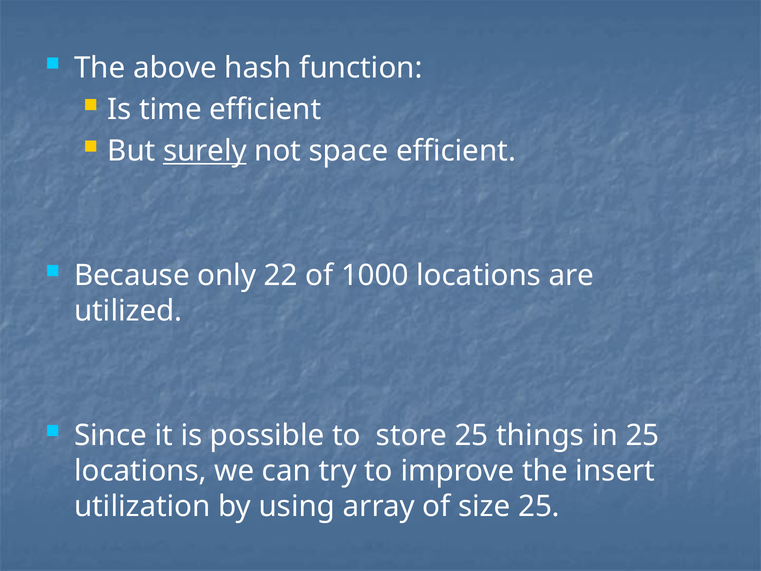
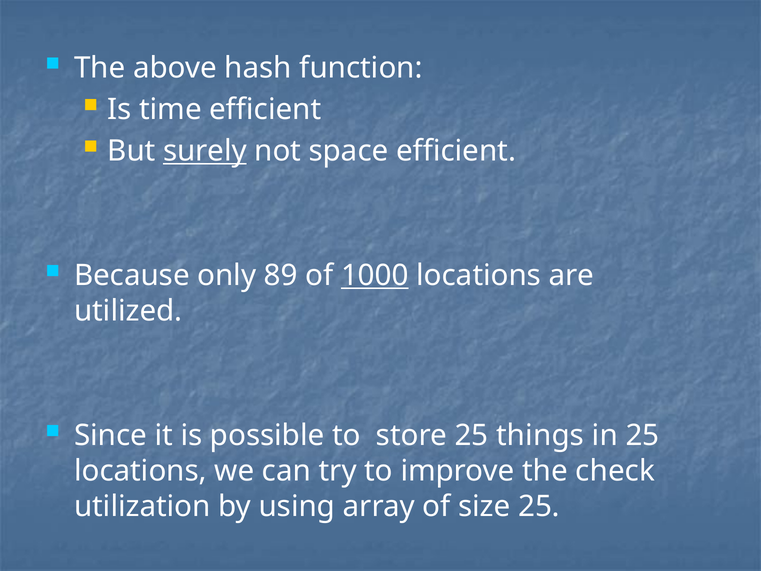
22: 22 -> 89
1000 underline: none -> present
insert: insert -> check
